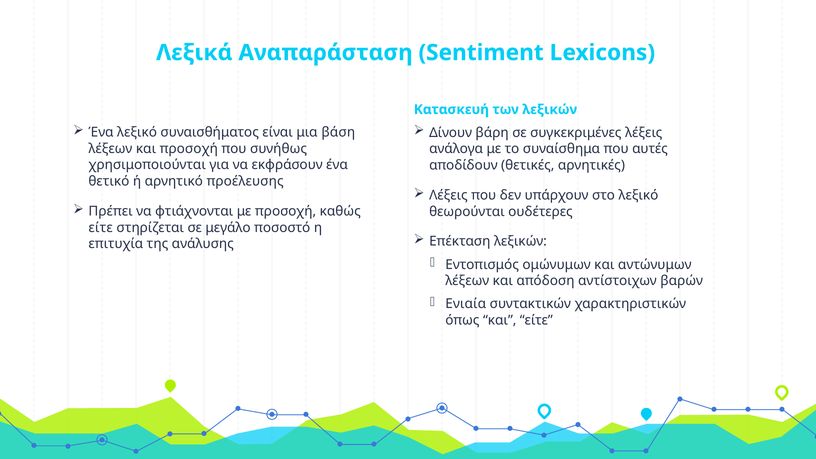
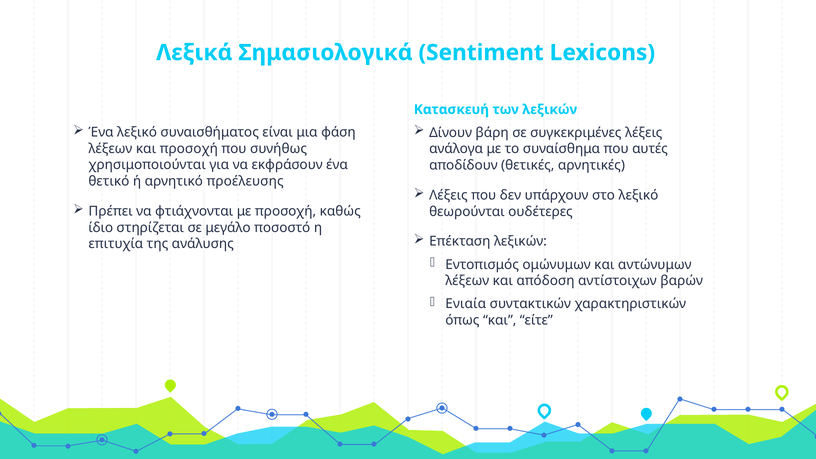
Αναπαράσταση: Αναπαράσταση -> Σημασιολογικά
βάση: βάση -> φάση
είτε at (101, 228): είτε -> ίδιο
